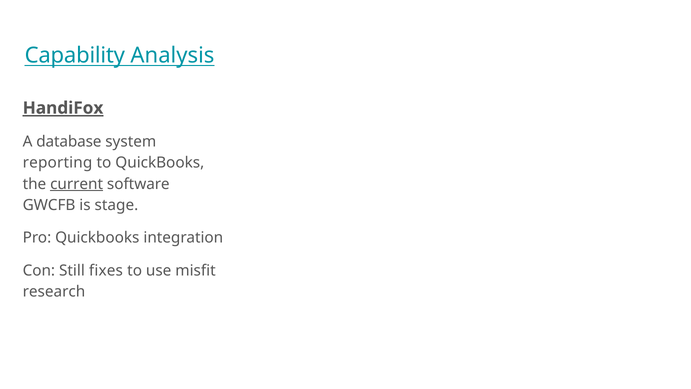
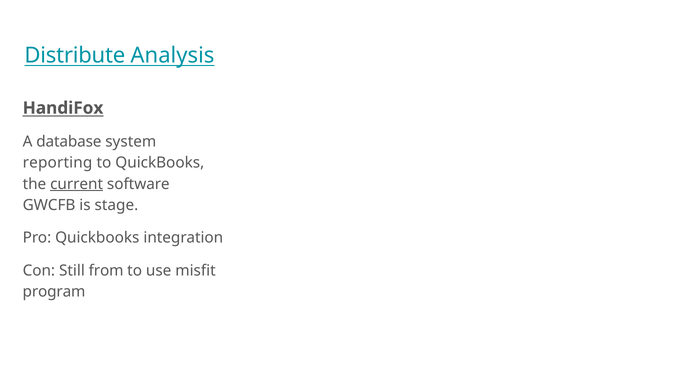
Capability: Capability -> Distribute
HandiFox underline: present -> none
fixes: fixes -> from
research: research -> program
